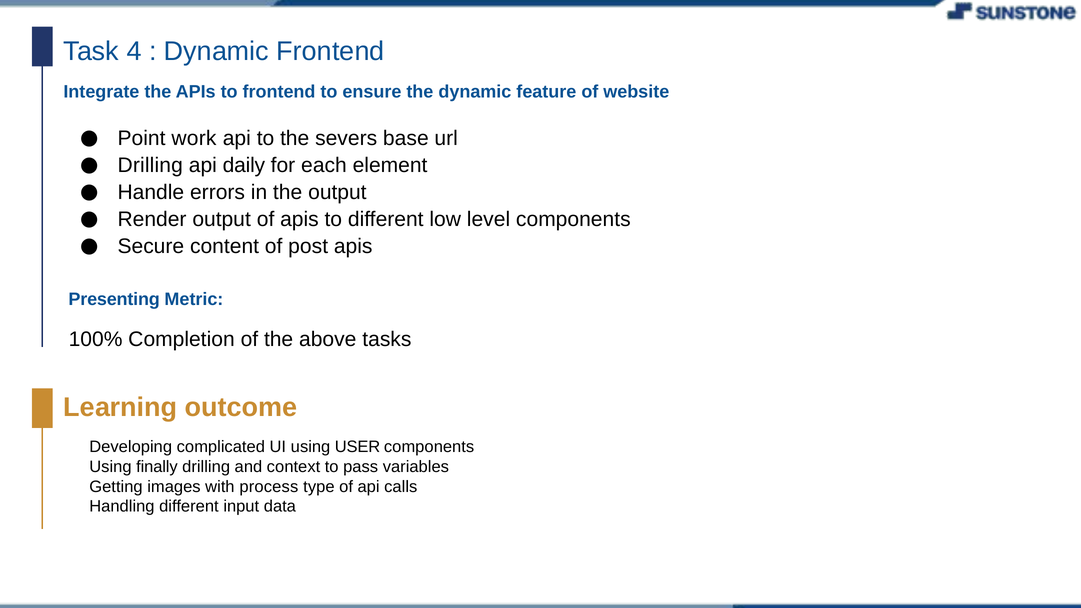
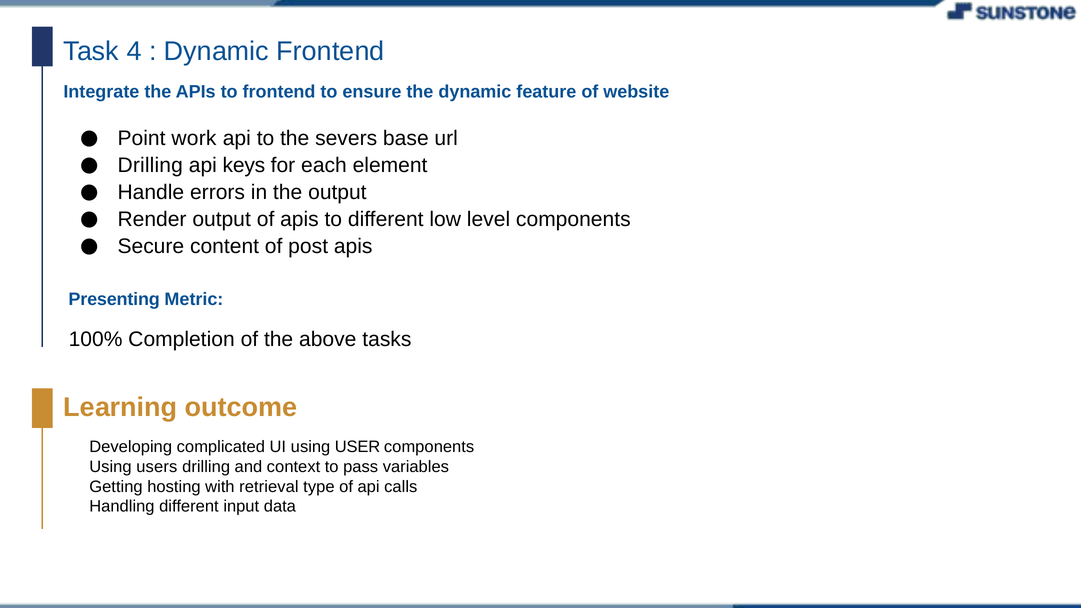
daily: daily -> keys
finally: finally -> users
images: images -> hosting
process: process -> retrieval
